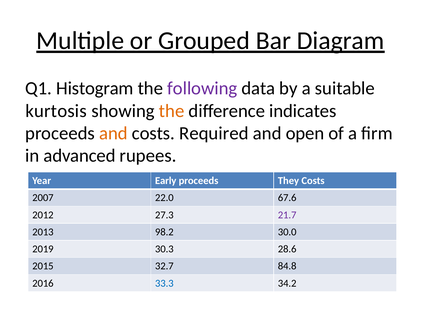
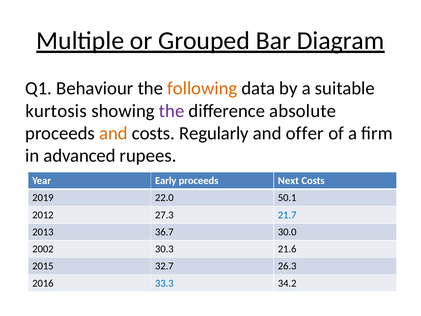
Histogram: Histogram -> Behaviour
following colour: purple -> orange
the at (172, 111) colour: orange -> purple
indicates: indicates -> absolute
Required: Required -> Regularly
open: open -> offer
They: They -> Next
2007: 2007 -> 2019
67.6: 67.6 -> 50.1
21.7 colour: purple -> blue
98.2: 98.2 -> 36.7
2019: 2019 -> 2002
28.6: 28.6 -> 21.6
84.8: 84.8 -> 26.3
